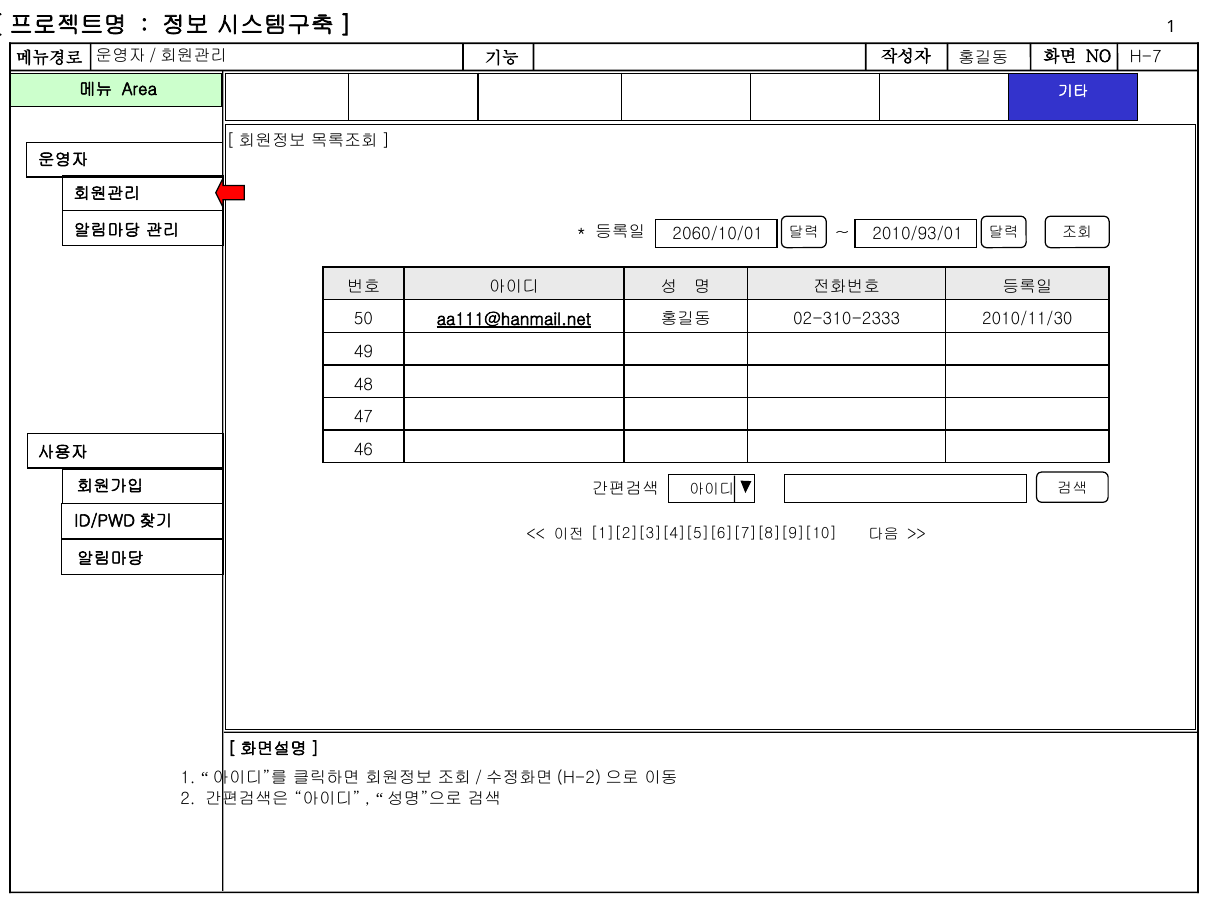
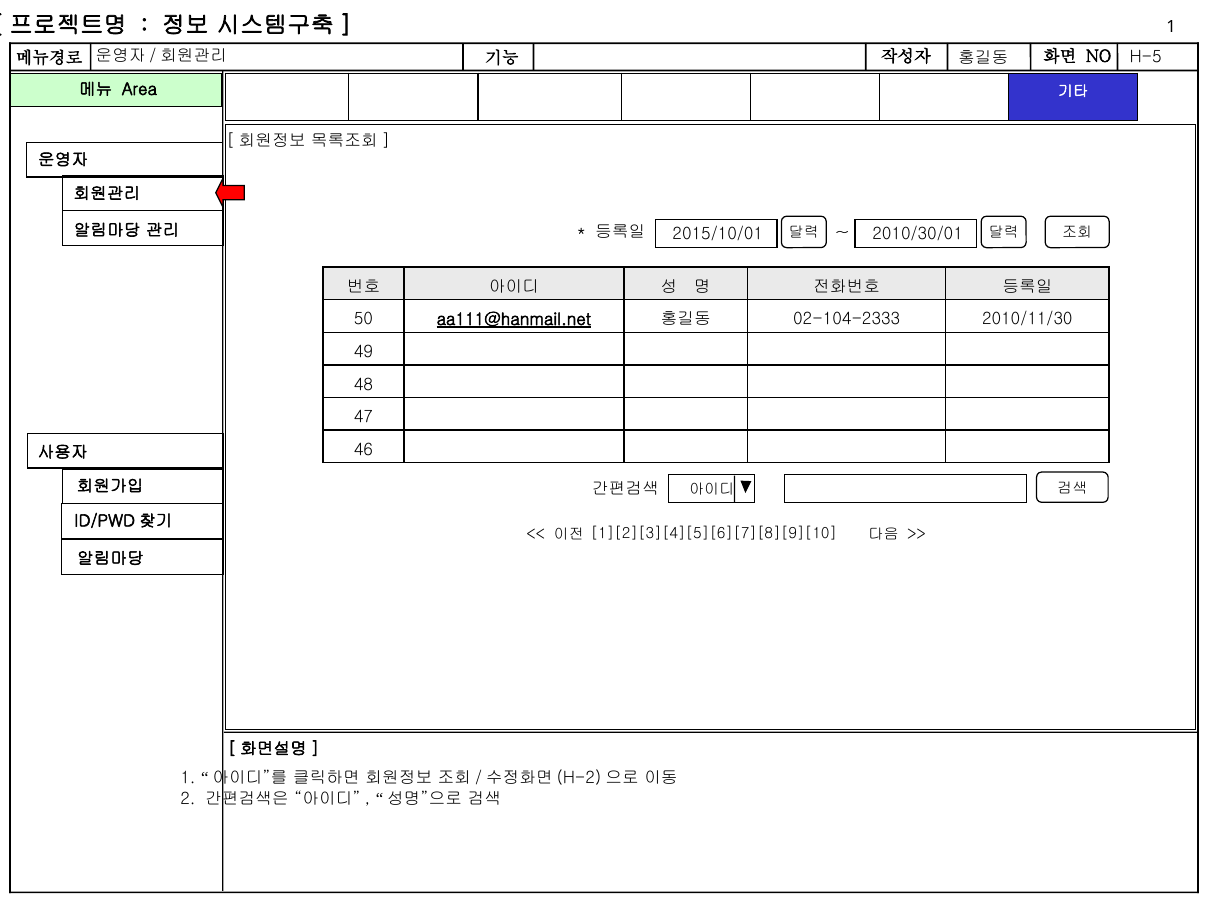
H-7: H-7 -> H-5
2060/10/01: 2060/10/01 -> 2015/10/01
2010/93/01: 2010/93/01 -> 2010/30/01
02-310-2333: 02-310-2333 -> 02-104-2333
